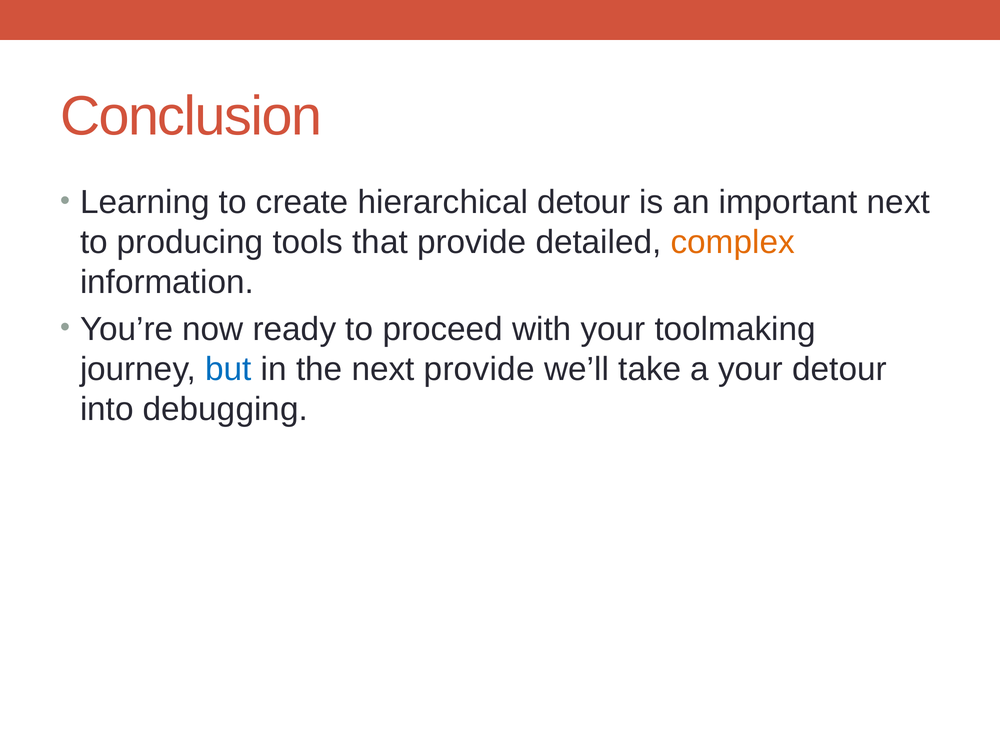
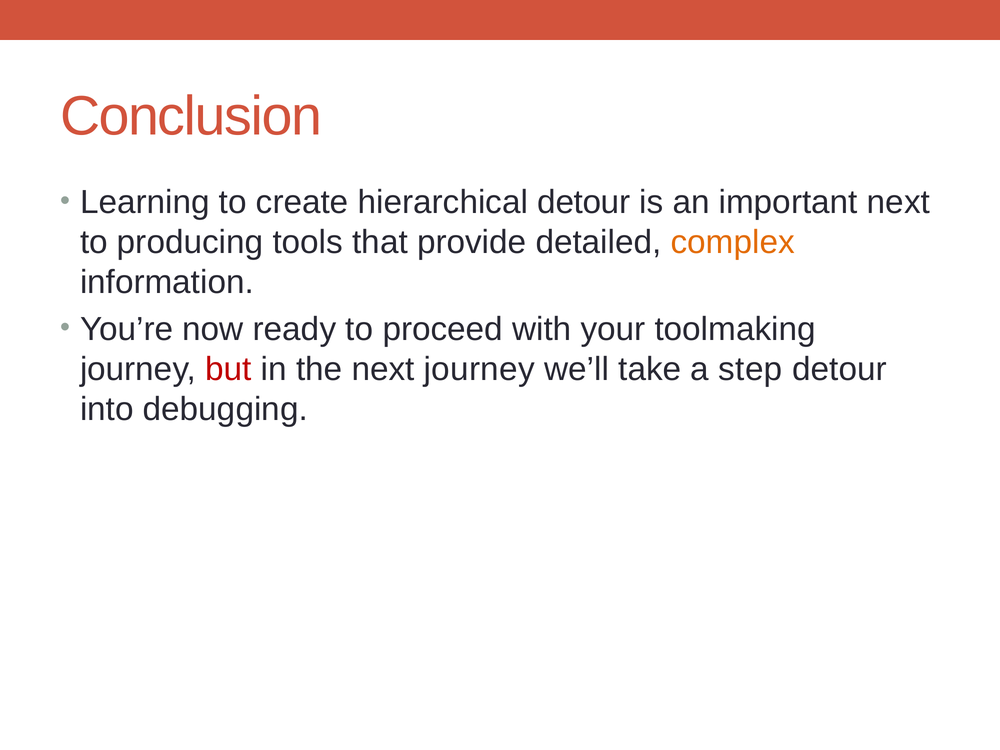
but colour: blue -> red
next provide: provide -> journey
a your: your -> step
